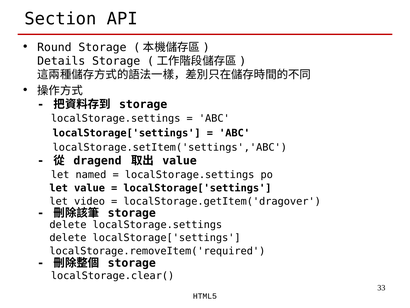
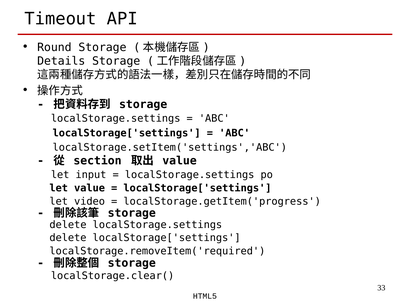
Section: Section -> Timeout
dragend: dragend -> section
named: named -> input
localStorage.getItem('dragover: localStorage.getItem('dragover -> localStorage.getItem('progress
